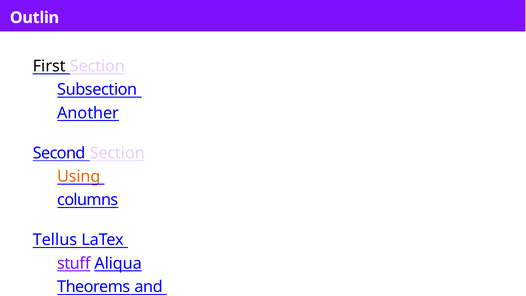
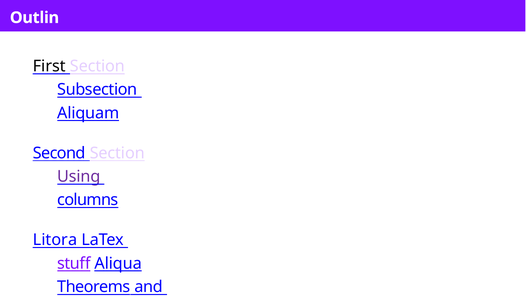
Another: Another -> Aliquam
Using colour: orange -> purple
Tellus: Tellus -> Litora
